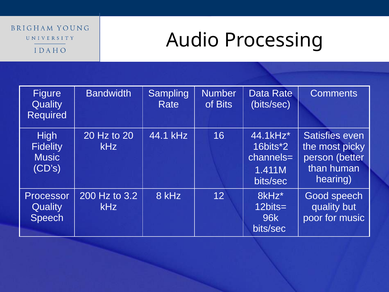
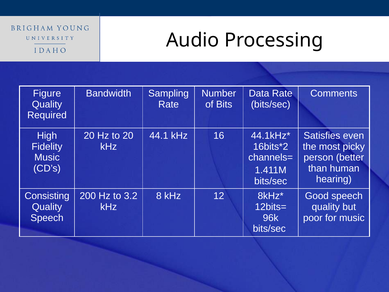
Processor: Processor -> Consisting
